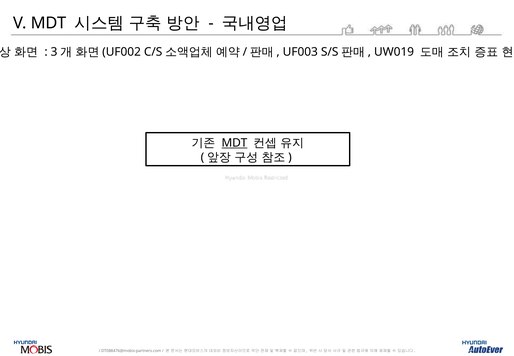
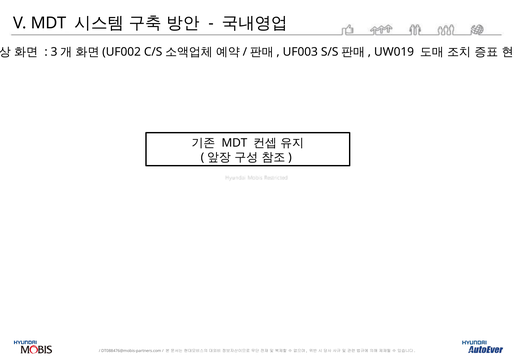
MDT at (234, 143) underline: present -> none
